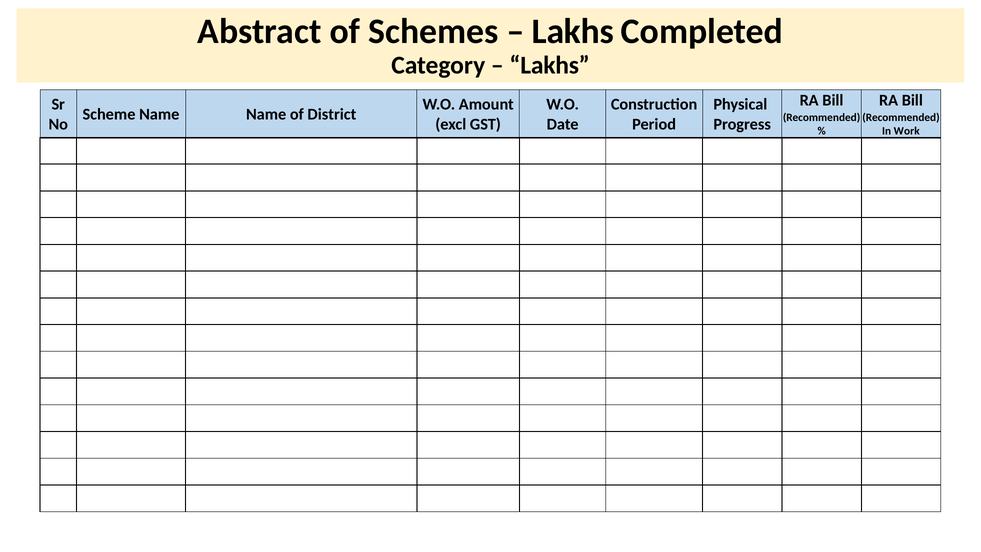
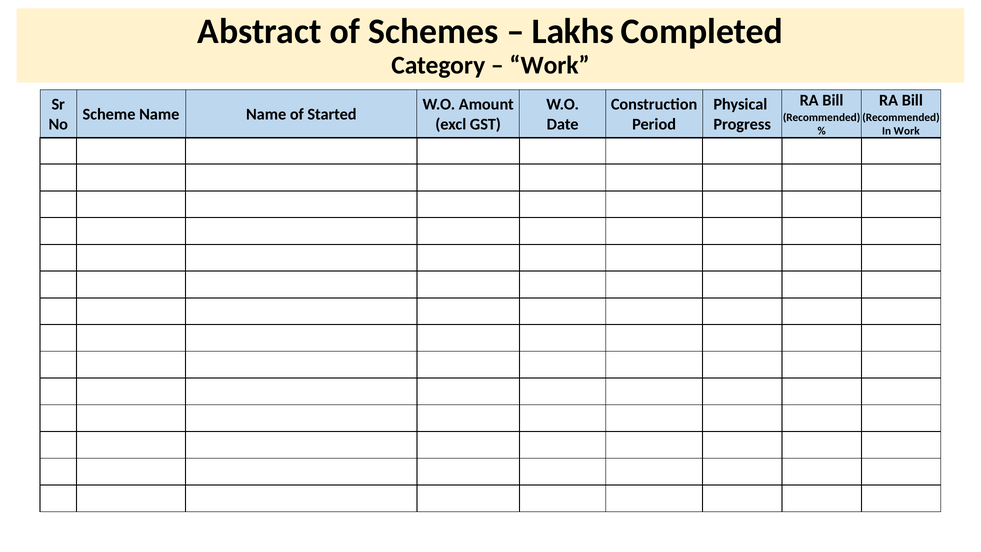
Lakhs at (550, 65): Lakhs -> Work
District: District -> Started
